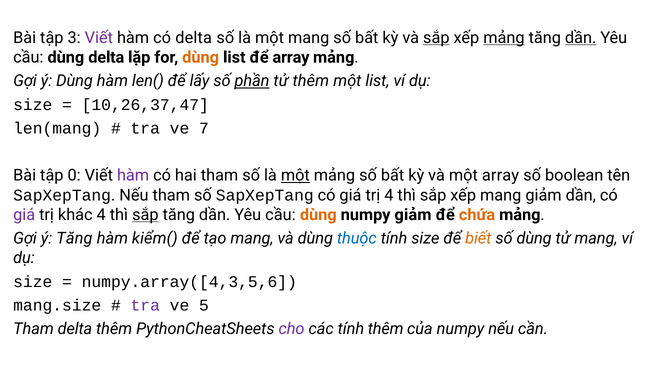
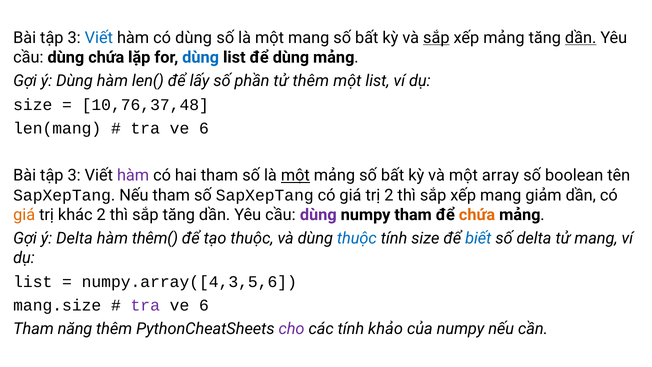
Viết at (99, 38) colour: purple -> blue
có delta: delta -> dùng
mảng at (504, 38) underline: present -> none
dùng delta: delta -> chứa
dùng at (201, 57) colour: orange -> blue
để array: array -> dùng
phần underline: present -> none
10,26,37,47: 10,26,37,47 -> 10,76,37,48
7 at (204, 128): 7 -> 6
0 at (74, 175): 0 -> 3
trị 4: 4 -> 2
giá at (24, 215) colour: purple -> orange
khác 4: 4 -> 2
sắp at (145, 215) underline: present -> none
dùng at (318, 215) colour: orange -> purple
numpy giảm: giảm -> tham
ý Tăng: Tăng -> Delta
kiểm(: kiểm( -> thêm(
tạo mang: mang -> thuộc
biết colour: orange -> blue
số dùng: dùng -> delta
size at (33, 281): size -> list
5 at (204, 305): 5 -> 6
Tham delta: delta -> năng
tính thêm: thêm -> khảo
